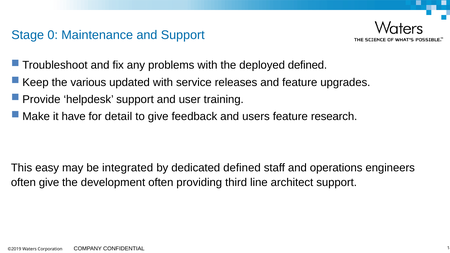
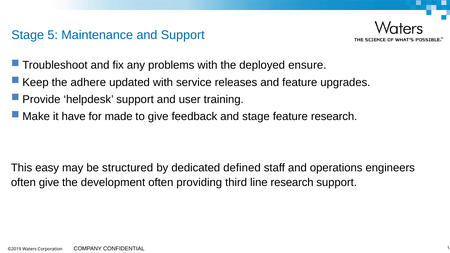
0: 0 -> 5
deployed defined: defined -> ensure
various: various -> adhere
detail: detail -> made
and users: users -> stage
integrated: integrated -> structured
line architect: architect -> research
